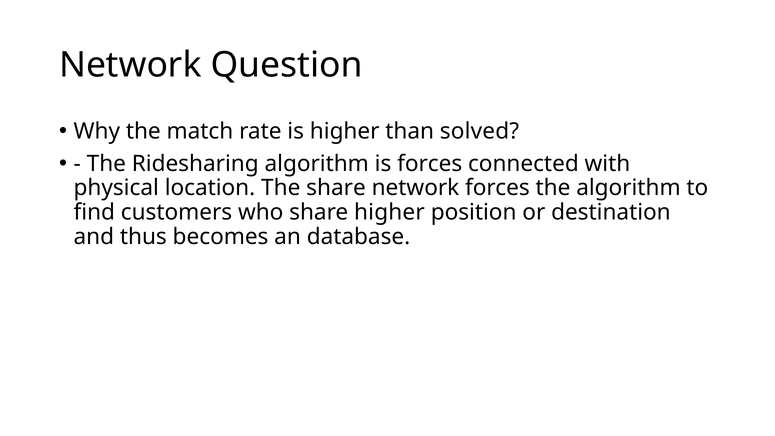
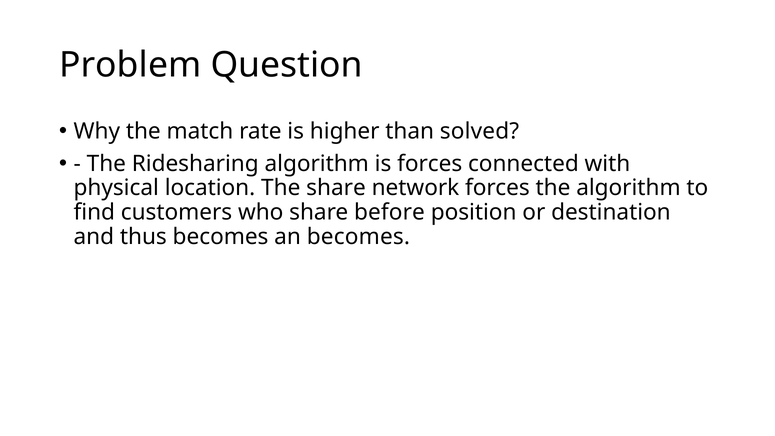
Network at (130, 65): Network -> Problem
share higher: higher -> before
an database: database -> becomes
